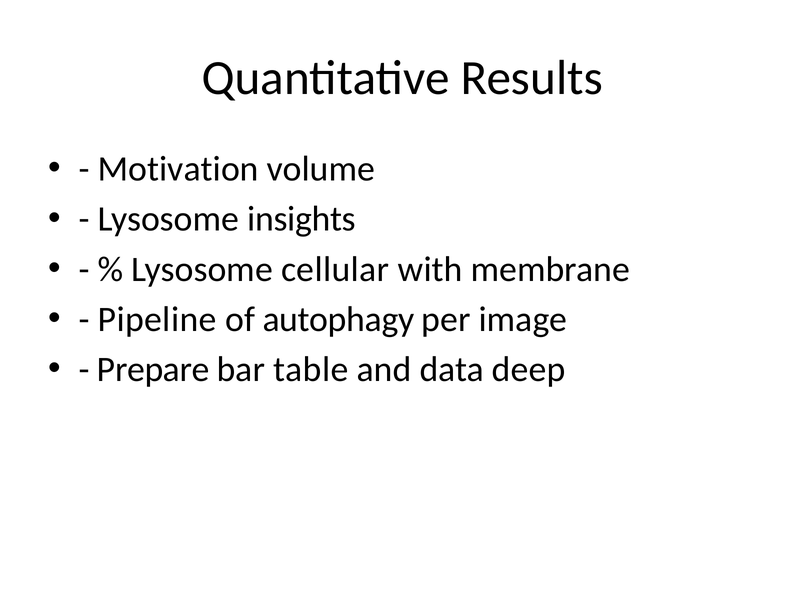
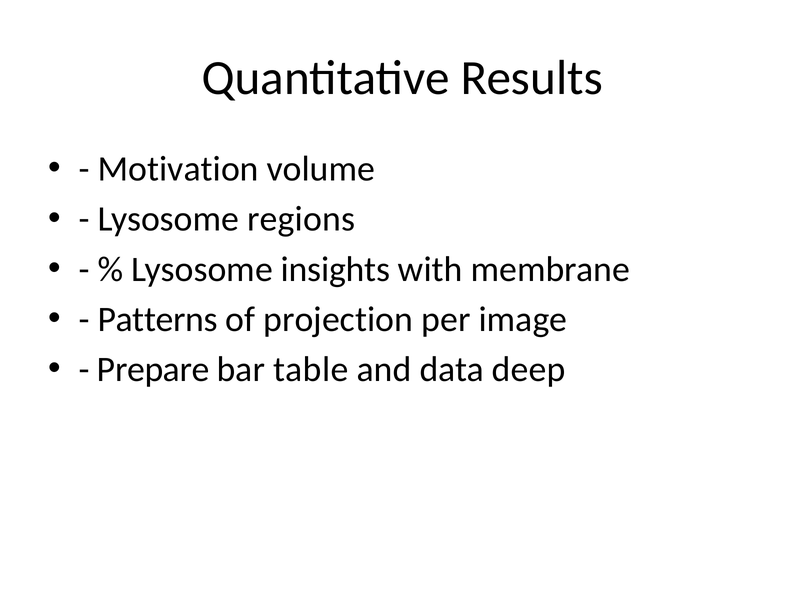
insights: insights -> regions
cellular: cellular -> insights
Pipeline: Pipeline -> Patterns
autophagy: autophagy -> projection
